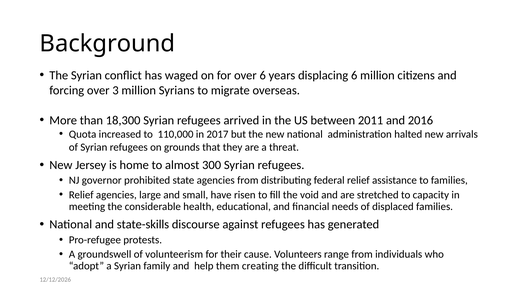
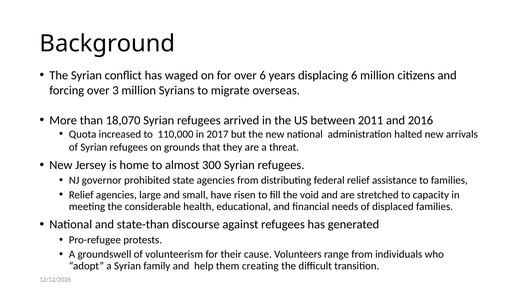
18,300: 18,300 -> 18,070
state-skills: state-skills -> state-than
